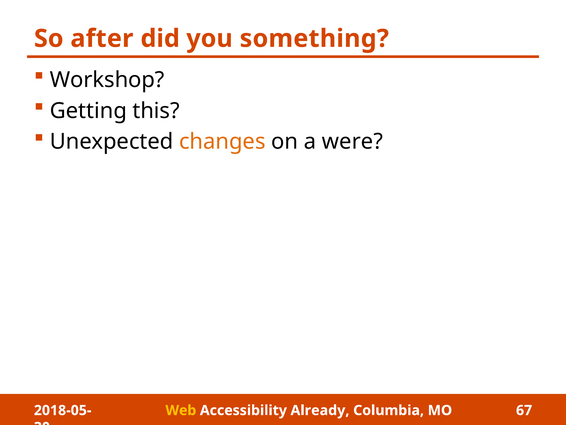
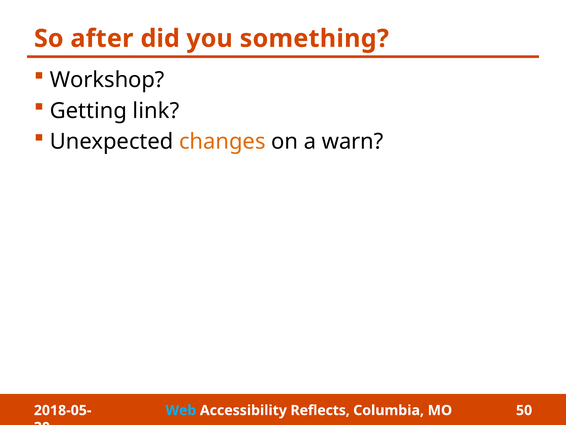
this: this -> link
were: were -> warn
Web colour: yellow -> light blue
Already: Already -> Reflects
67: 67 -> 50
